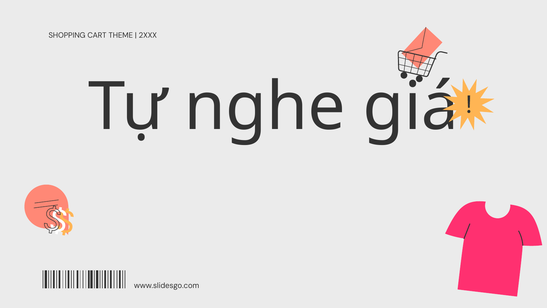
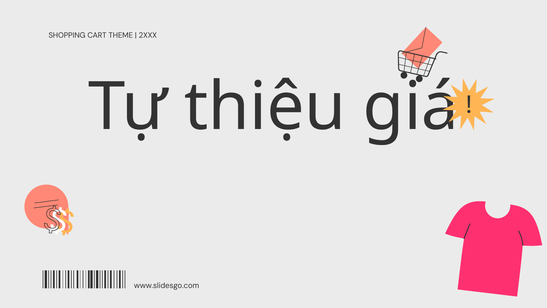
nghe: nghe -> thiệu
